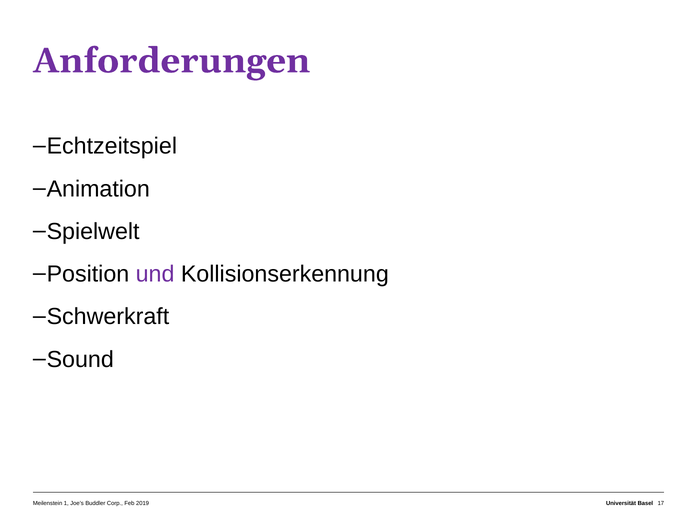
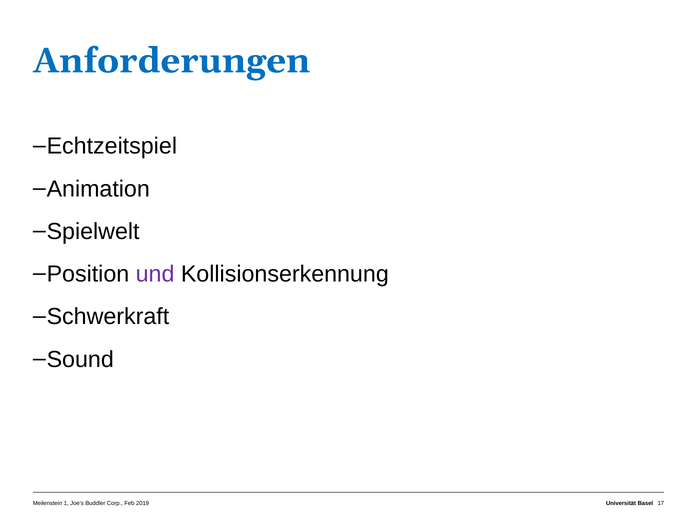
Anforderungen colour: purple -> blue
